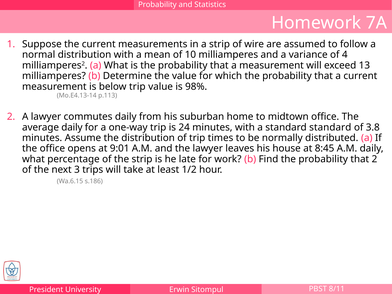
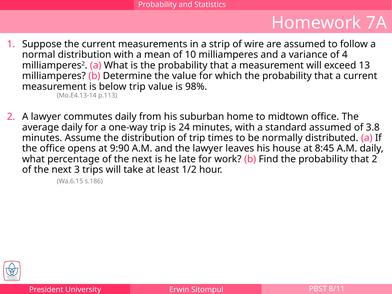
standard standard: standard -> assumed
9:01: 9:01 -> 9:90
percentage of the strip: strip -> next
